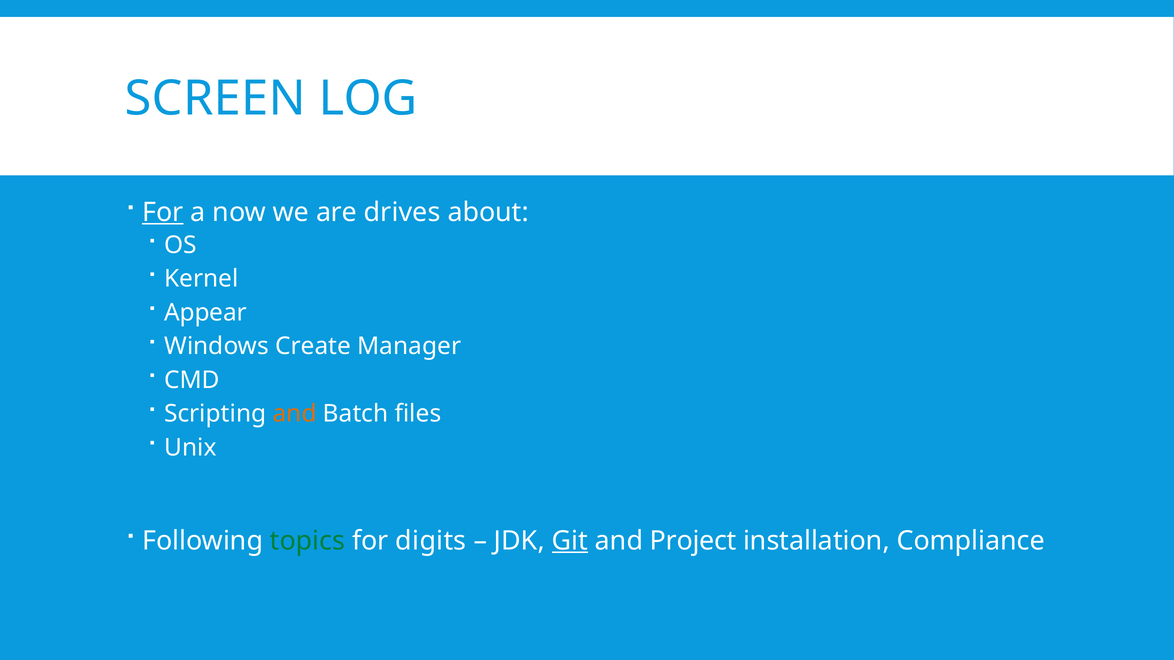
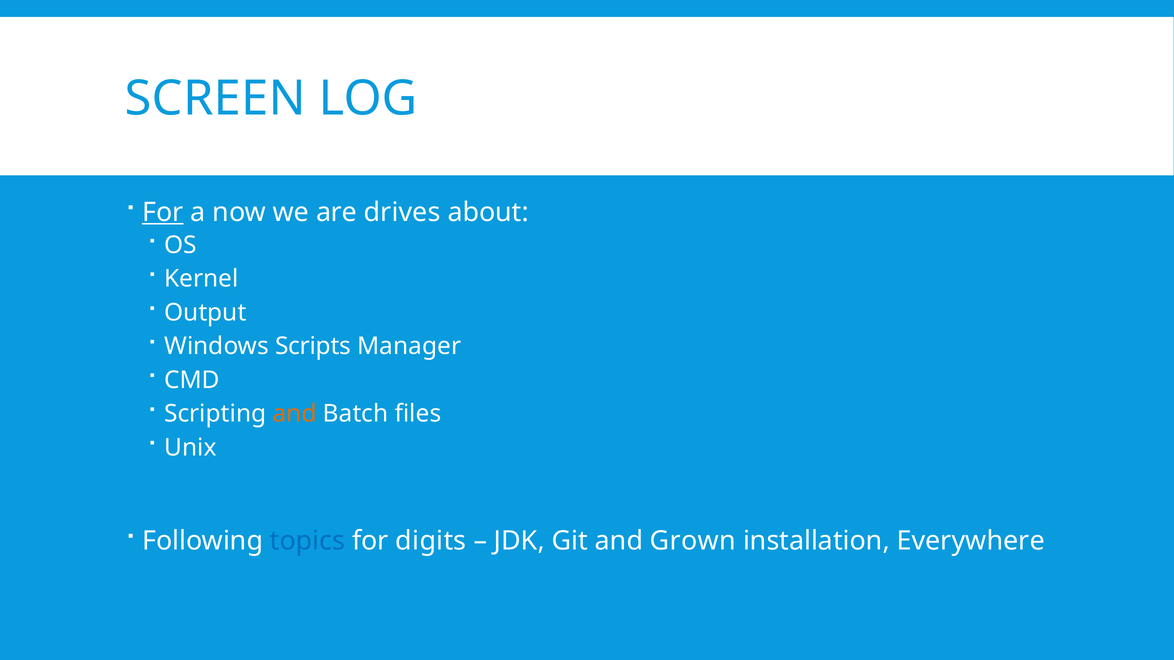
Appear: Appear -> Output
Create: Create -> Scripts
topics colour: green -> blue
Git underline: present -> none
Project: Project -> Grown
Compliance: Compliance -> Everywhere
